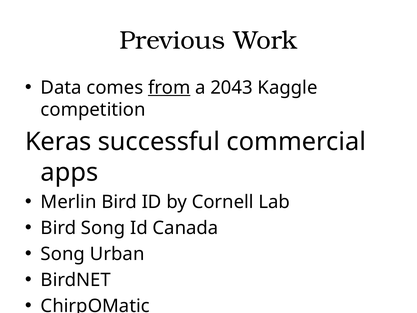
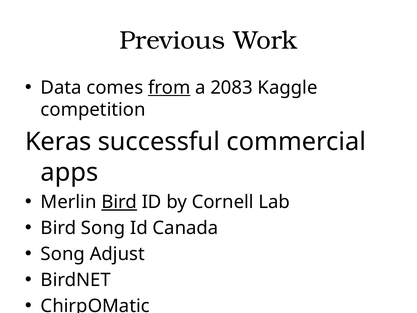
2043: 2043 -> 2083
Bird at (119, 202) underline: none -> present
Urban: Urban -> Adjust
